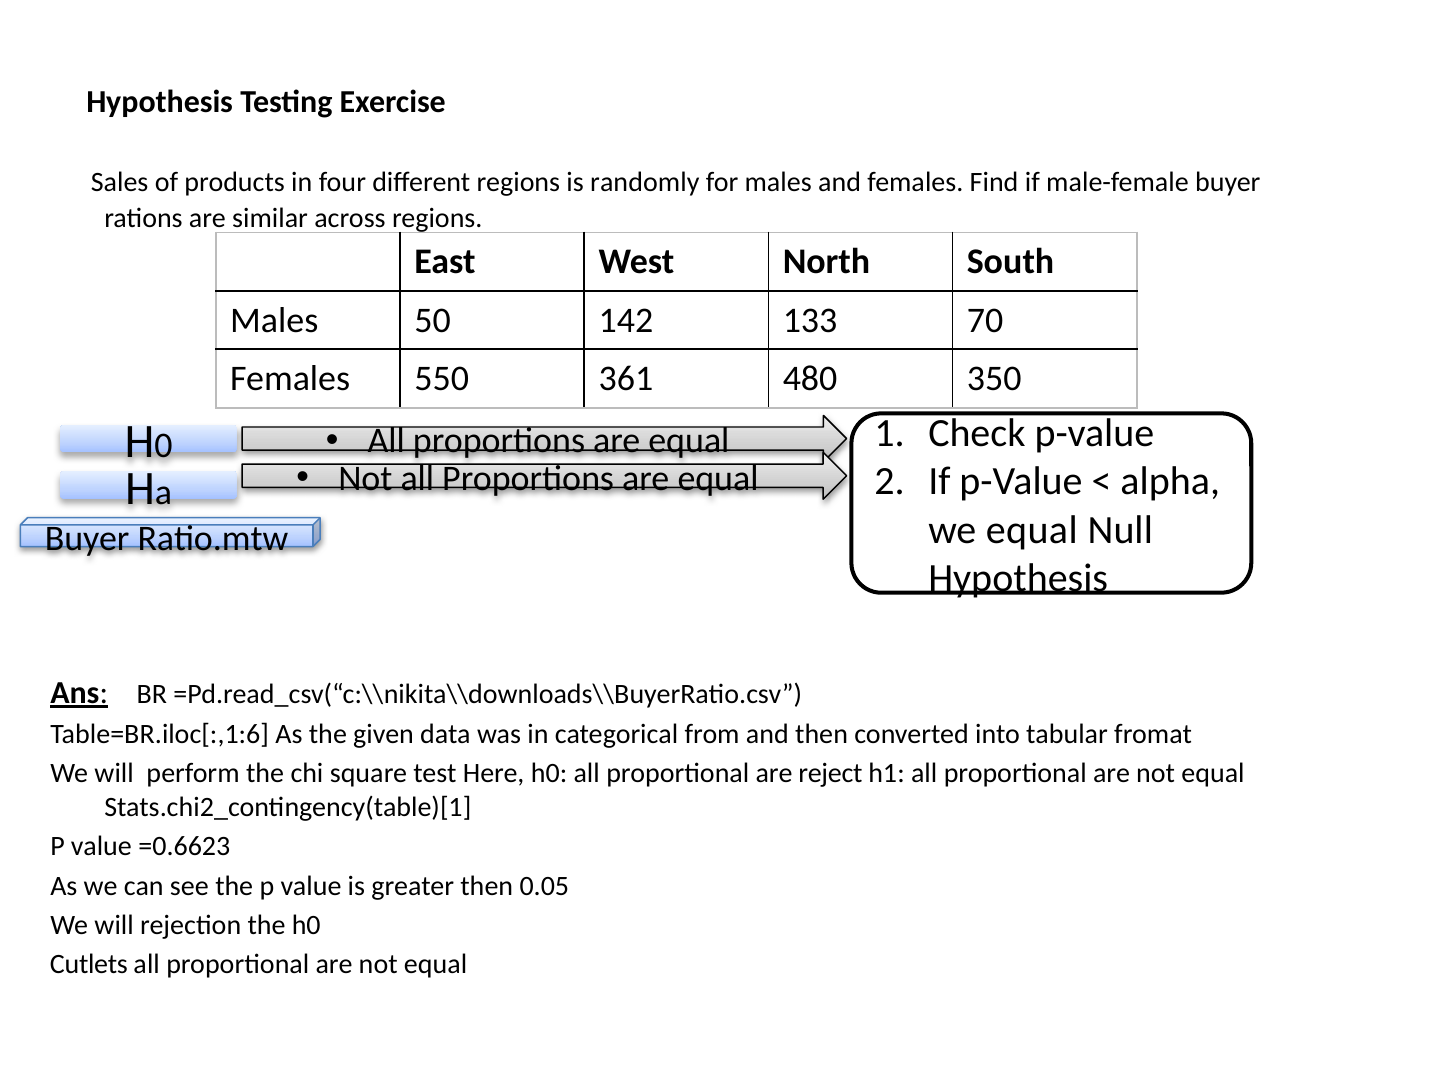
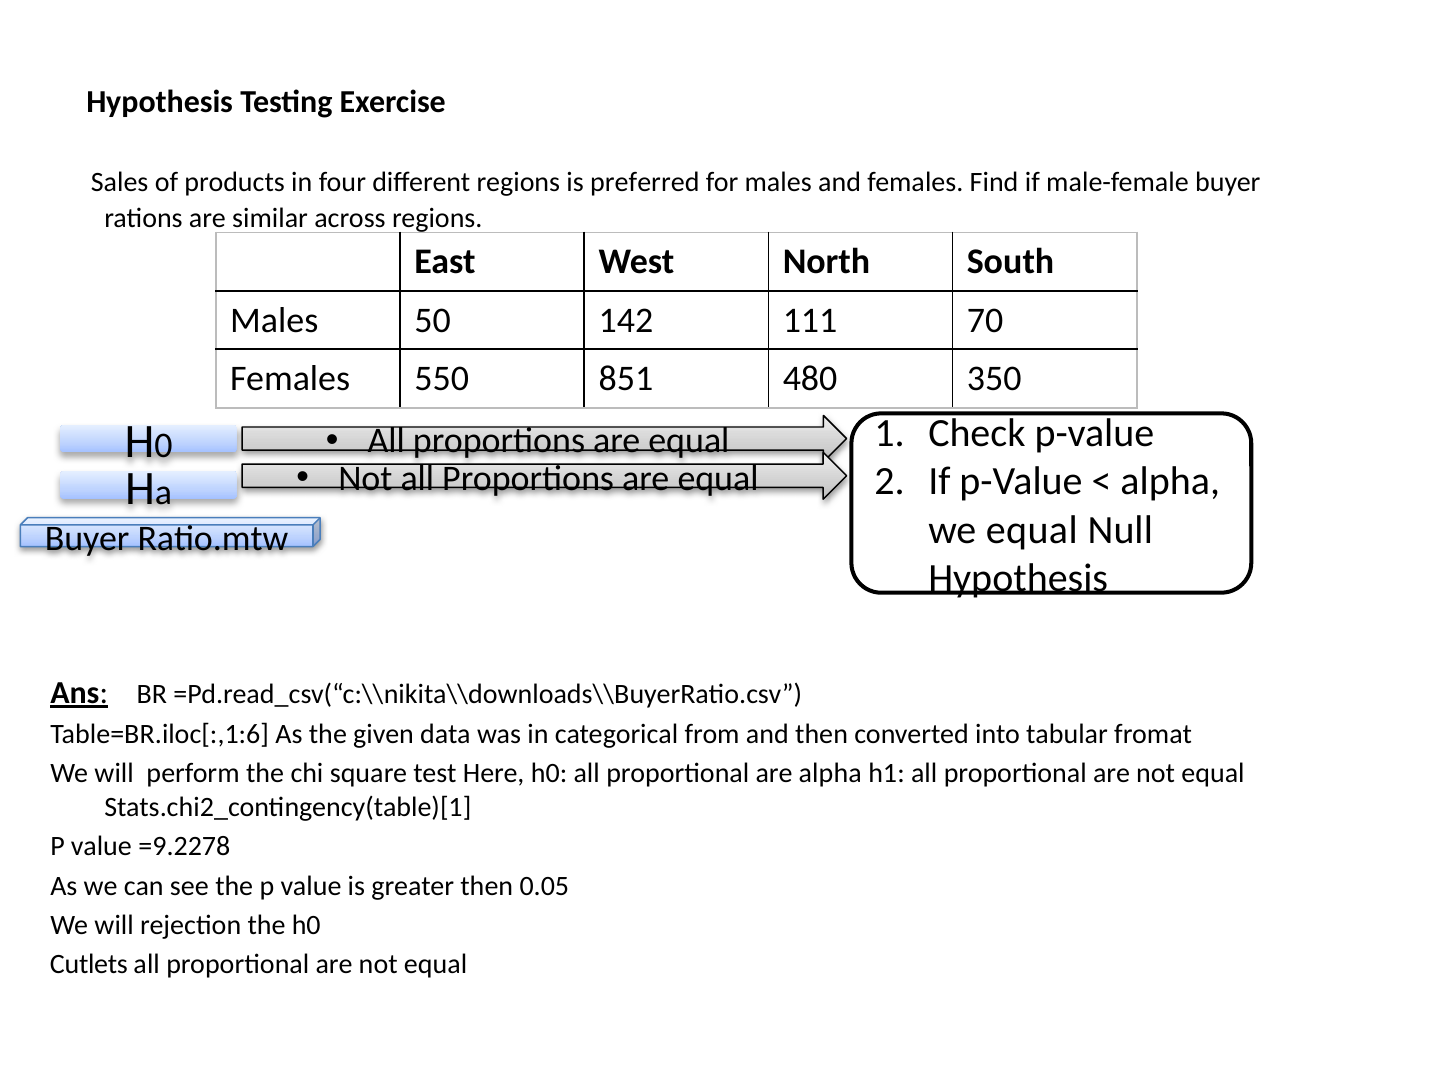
randomly: randomly -> preferred
133: 133 -> 111
361: 361 -> 851
are reject: reject -> alpha
=0.6623: =0.6623 -> =9.2278
